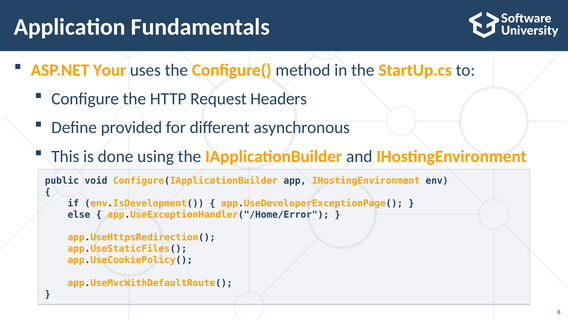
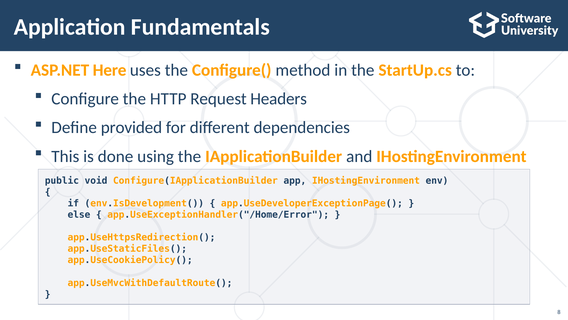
Your: Your -> Here
asynchronous: asynchronous -> dependencies
